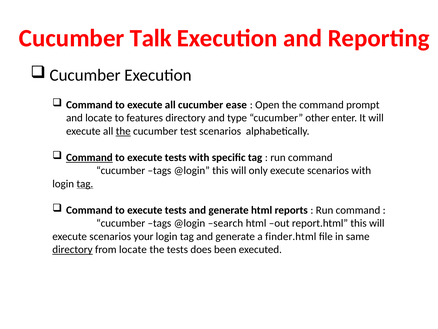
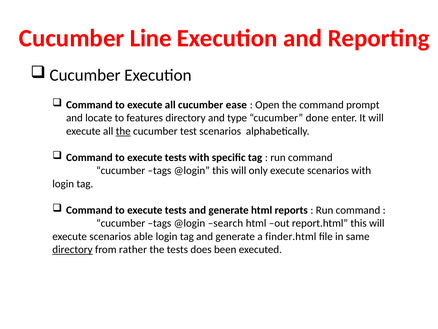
Talk: Talk -> Line
other: other -> done
Command at (89, 157) underline: present -> none
tag at (85, 184) underline: present -> none
your: your -> able
from locate: locate -> rather
